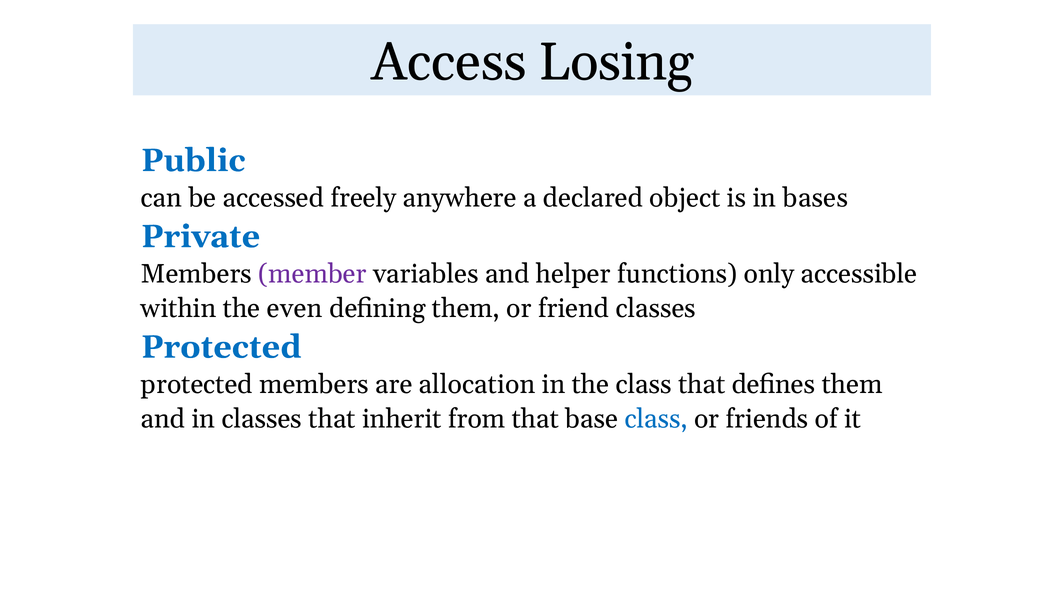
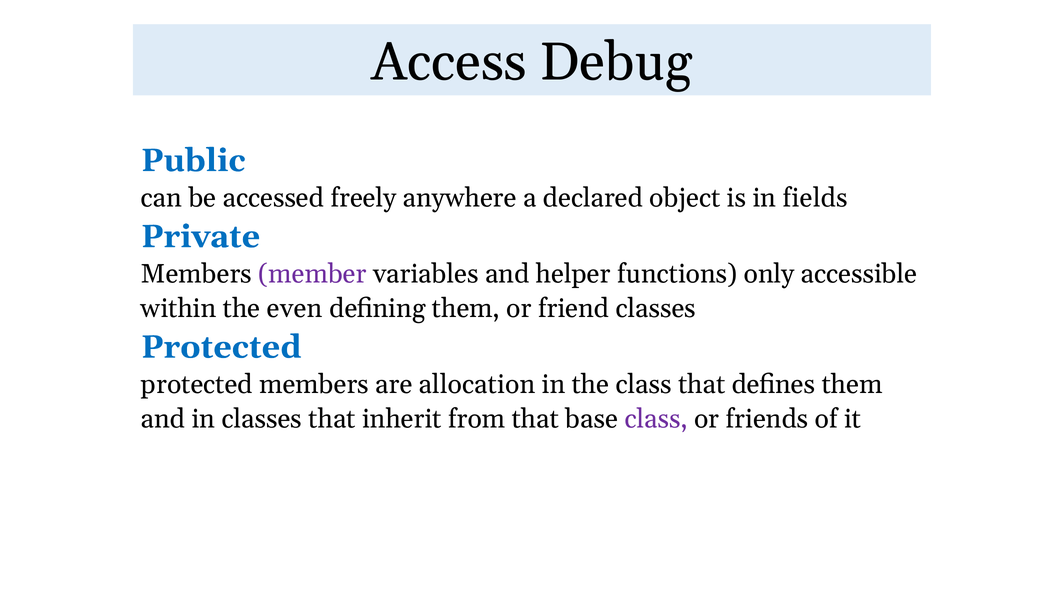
Losing: Losing -> Debug
bases: bases -> fields
class at (656, 419) colour: blue -> purple
